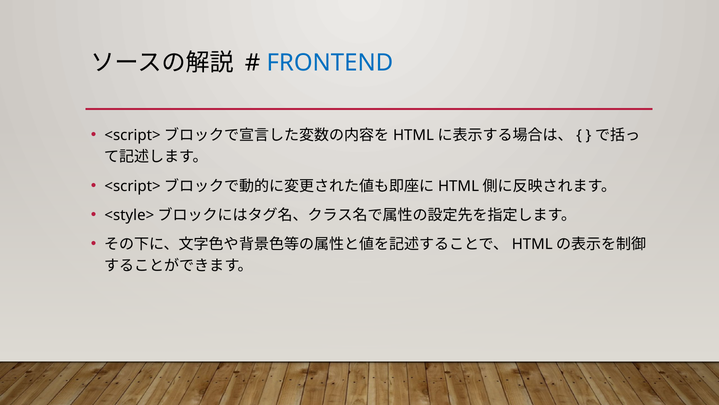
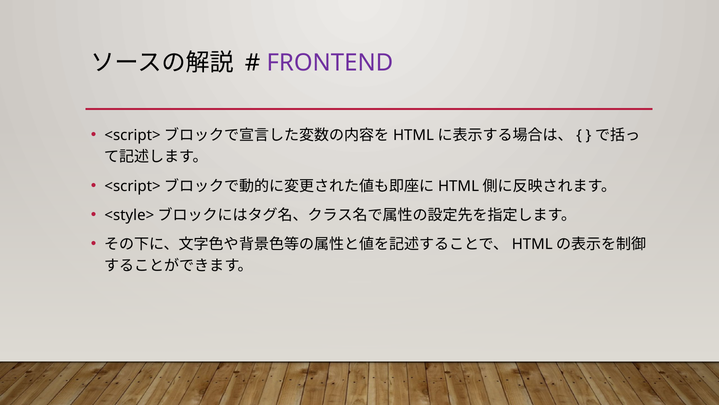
FRONTEND colour: blue -> purple
